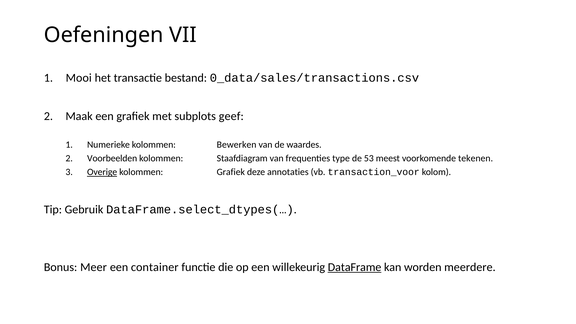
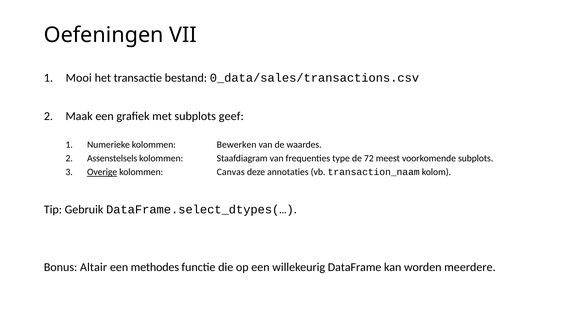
Voorbeelden: Voorbeelden -> Assenstelsels
53: 53 -> 72
voorkomende tekenen: tekenen -> subplots
kolommen Grafiek: Grafiek -> Canvas
transaction_voor: transaction_voor -> transaction_naam
Meer: Meer -> Altair
container: container -> methodes
DataFrame underline: present -> none
